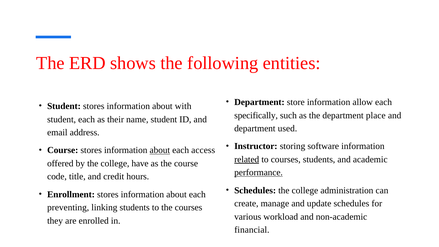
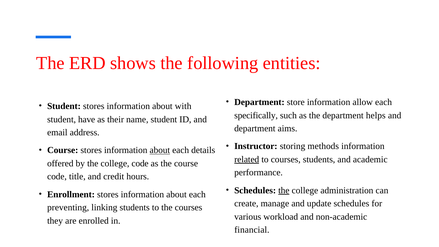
place: place -> helps
student each: each -> have
used: used -> aims
software: software -> methods
access: access -> details
college have: have -> code
performance underline: present -> none
the at (284, 190) underline: none -> present
